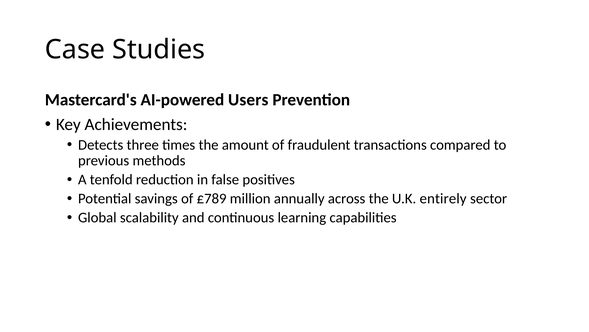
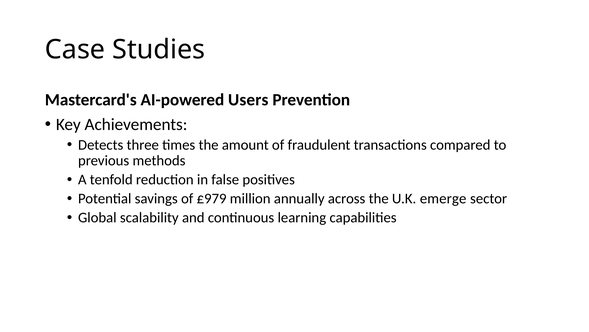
£789: £789 -> £979
entirely: entirely -> emerge
